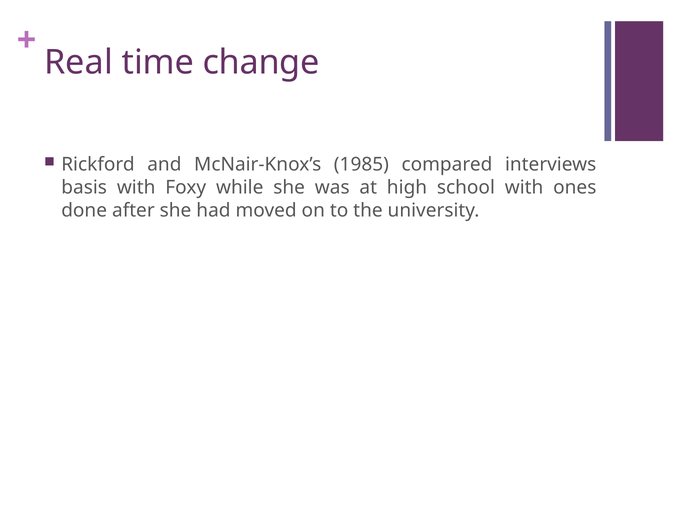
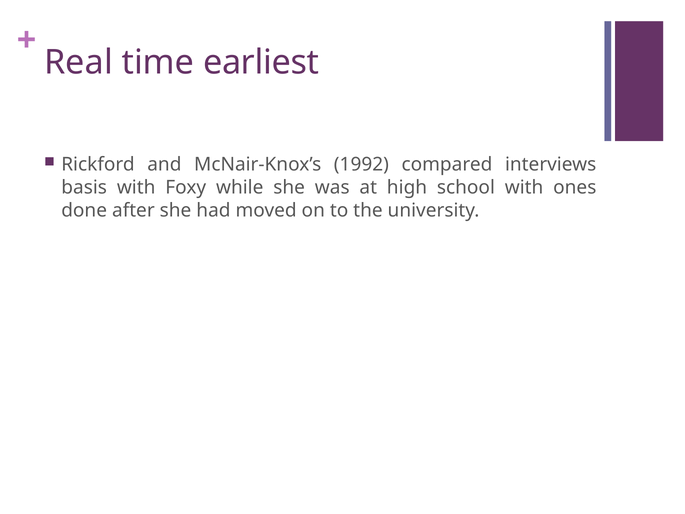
change: change -> earliest
1985: 1985 -> 1992
